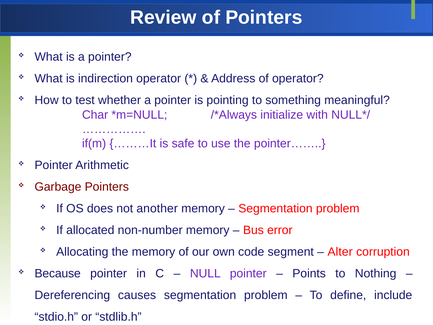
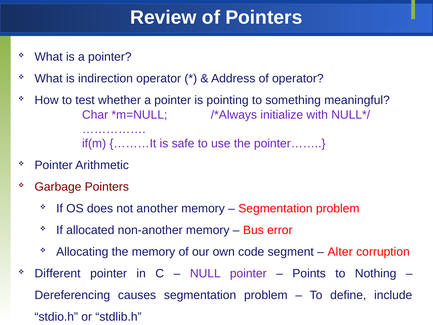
non-number: non-number -> non-another
Because: Because -> Different
